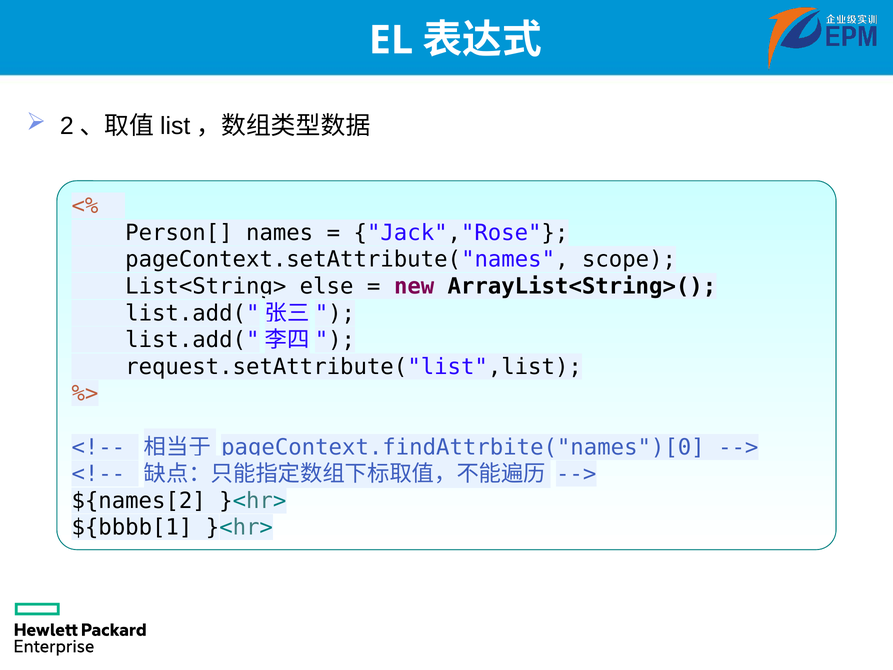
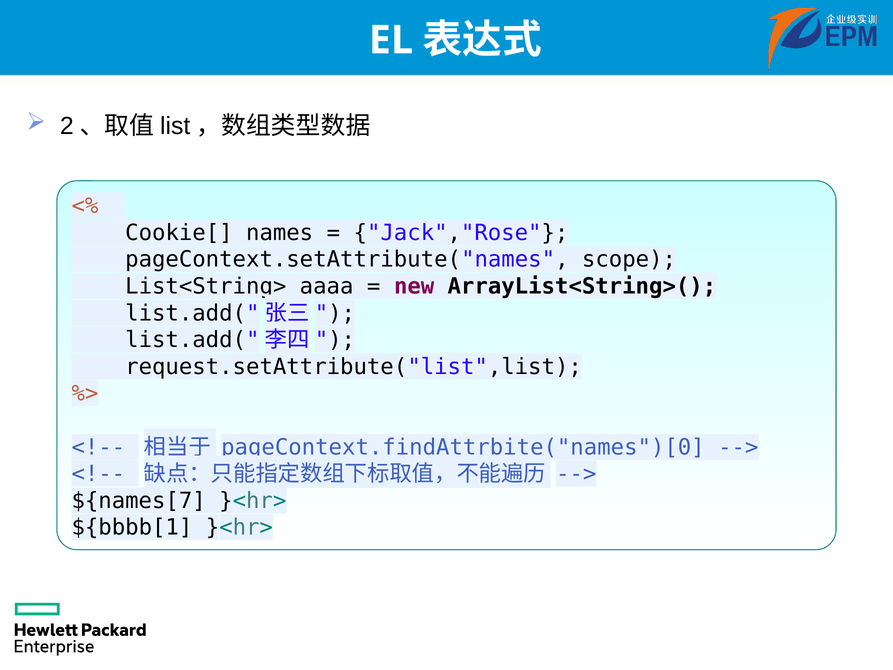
Person[: Person[ -> Cookie[
else: else -> aaaa
${names[2: ${names[2 -> ${names[7
